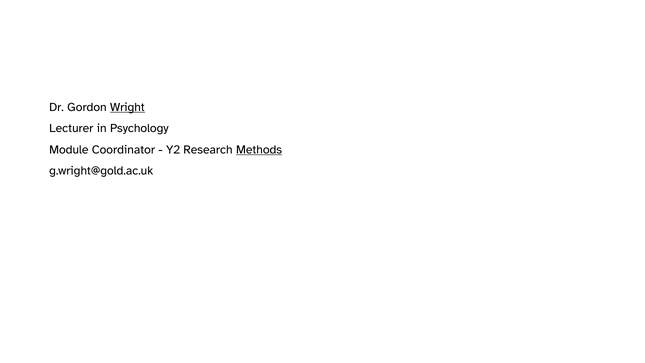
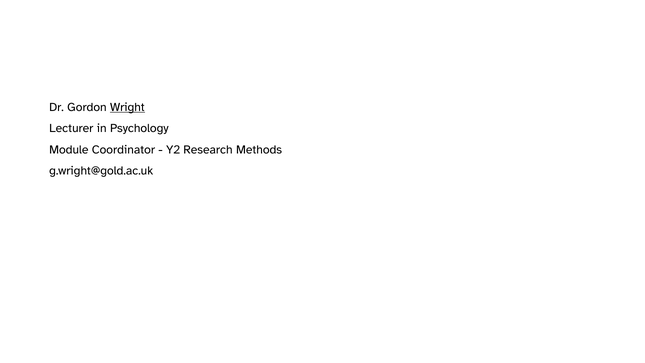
Methods underline: present -> none
